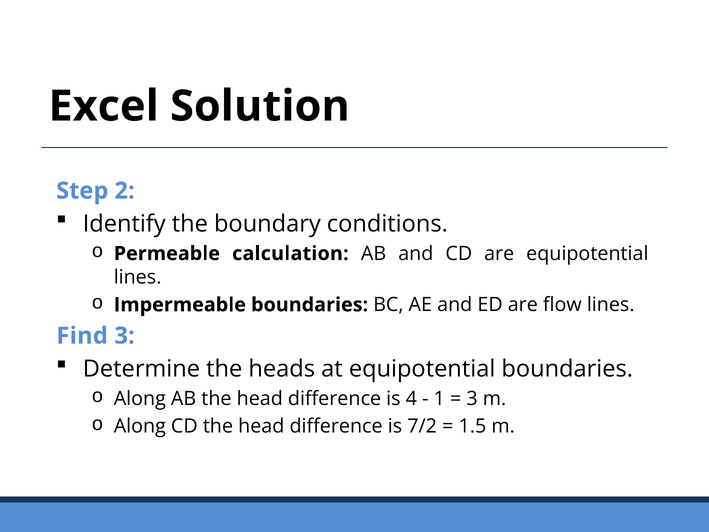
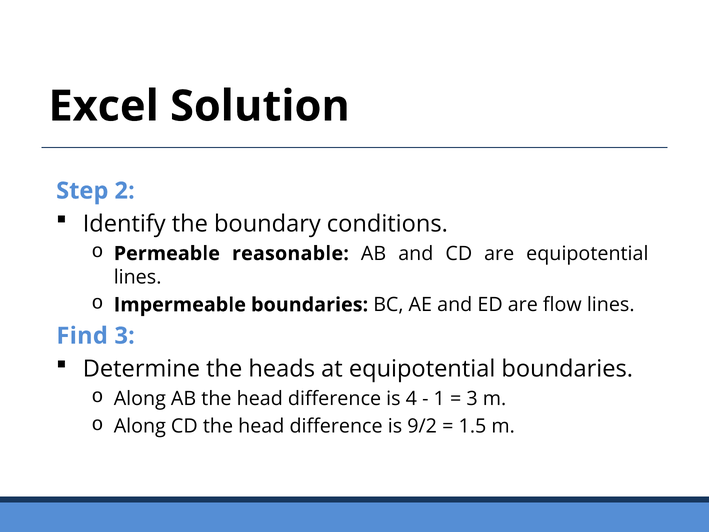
calculation: calculation -> reasonable
7/2: 7/2 -> 9/2
